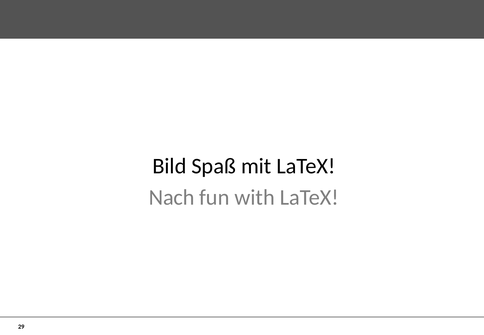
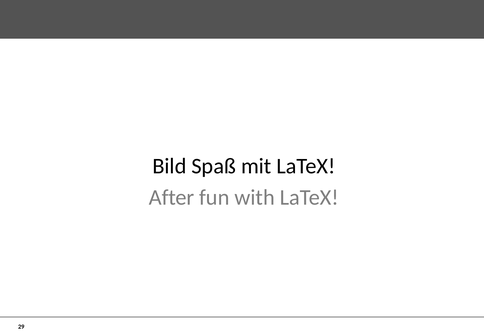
Nach: Nach -> After
